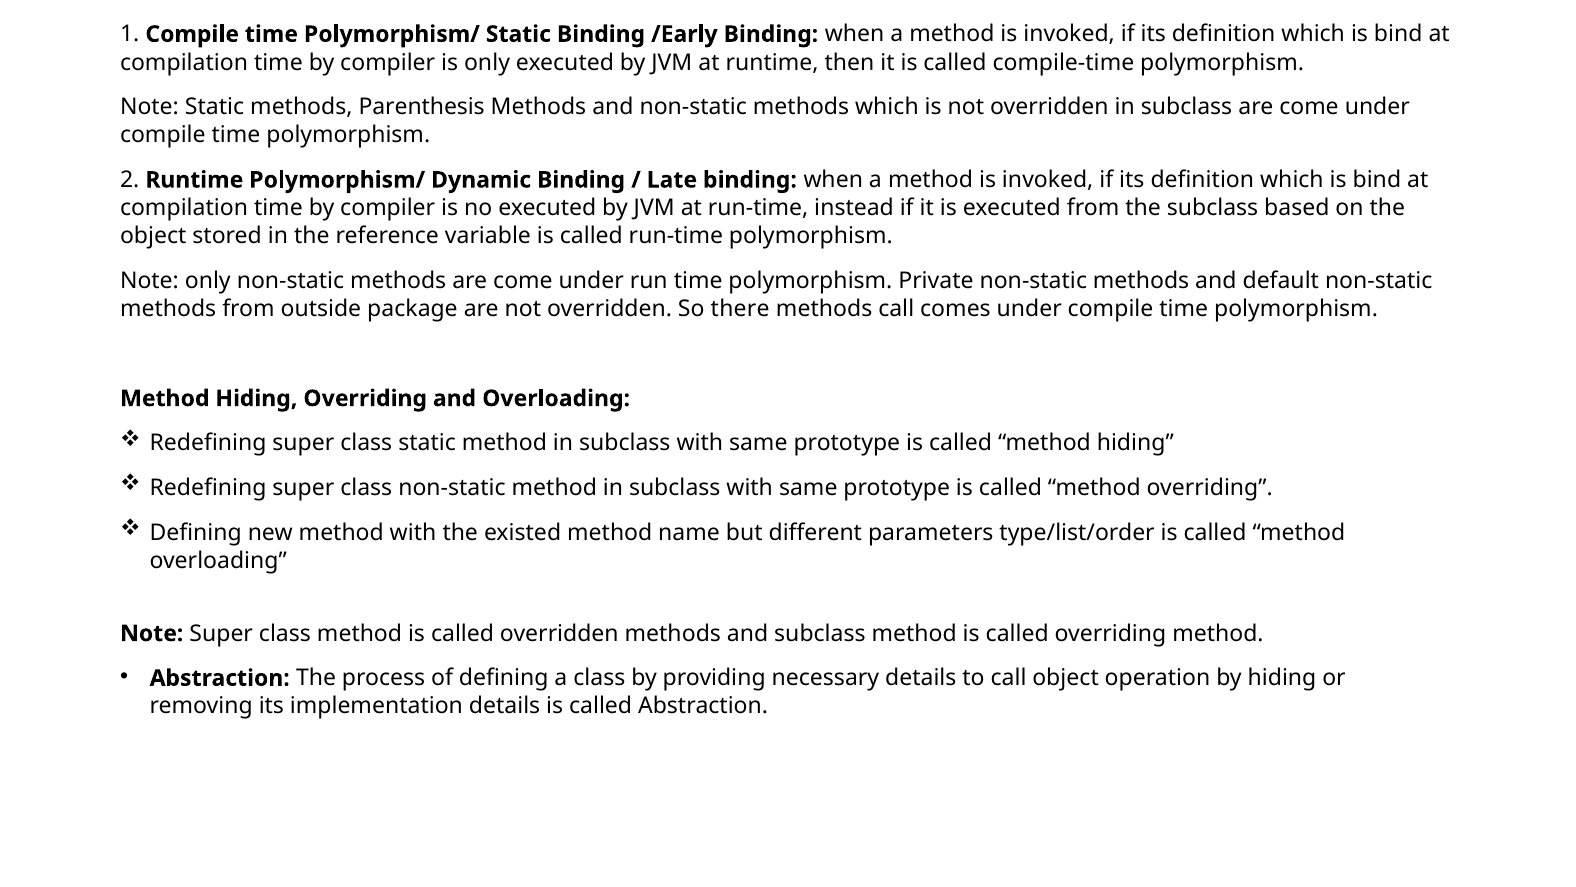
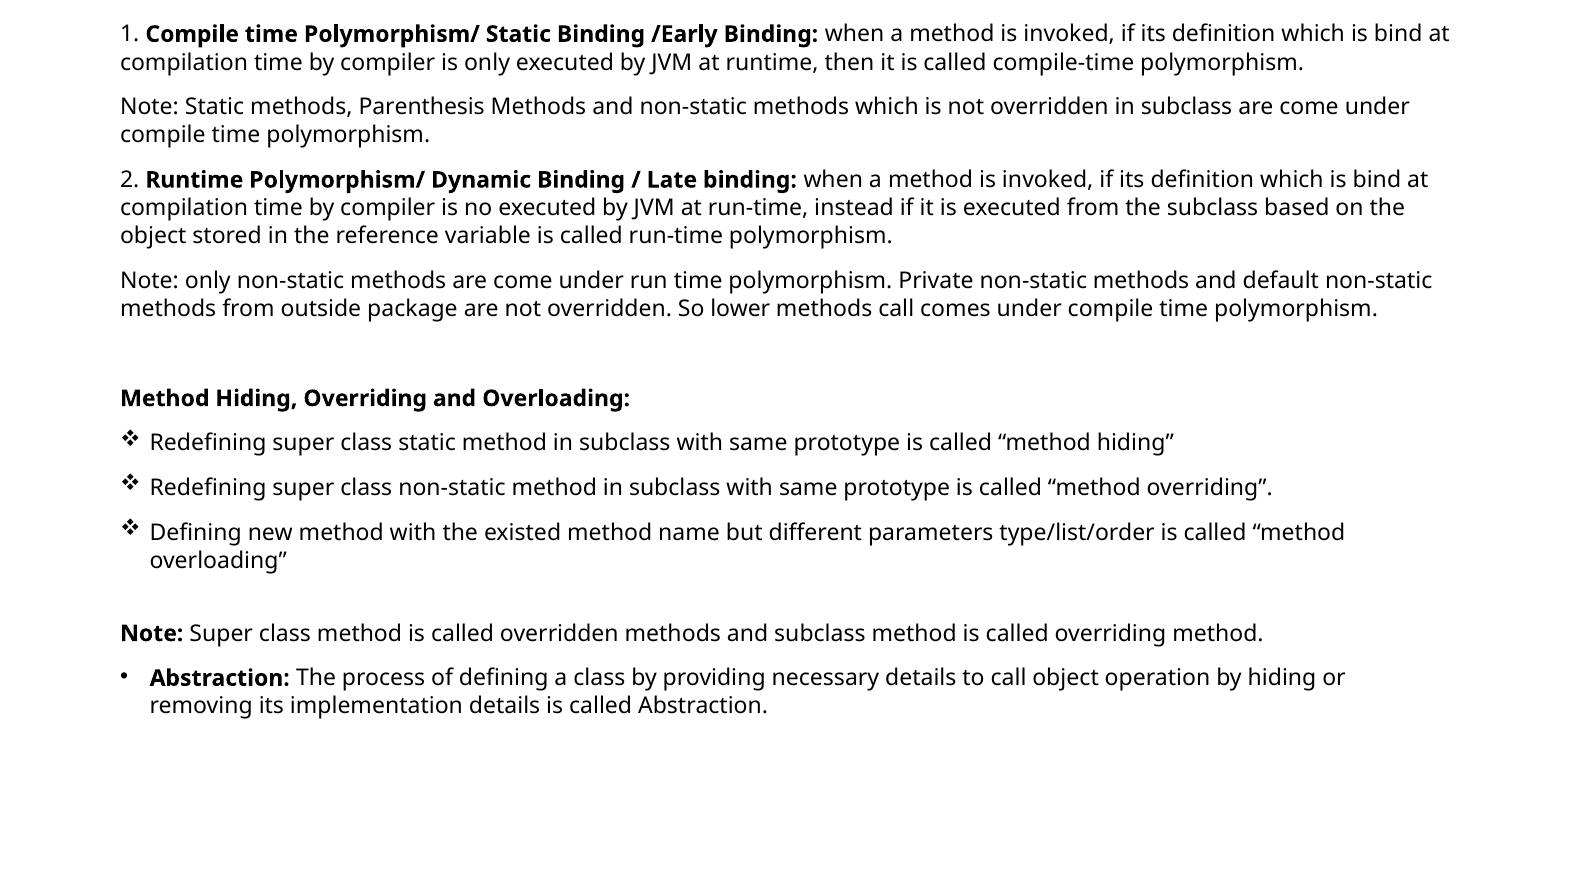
there: there -> lower
